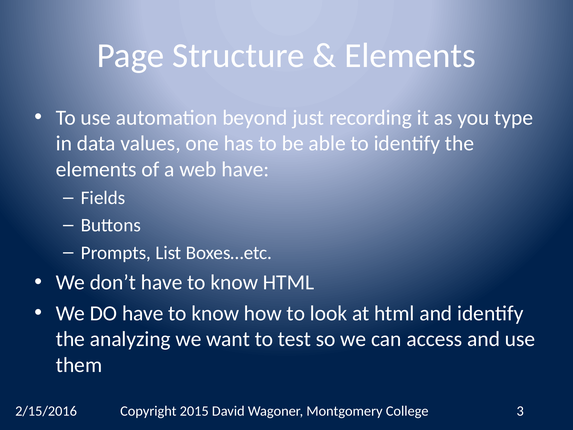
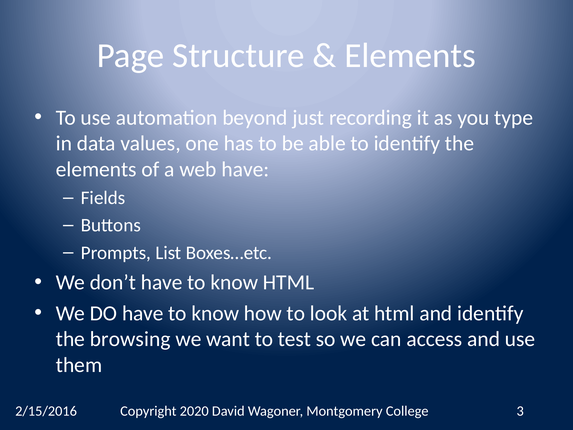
analyzing: analyzing -> browsing
2015: 2015 -> 2020
